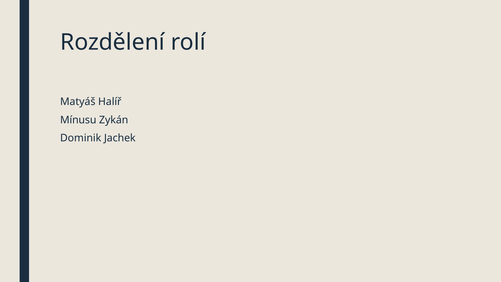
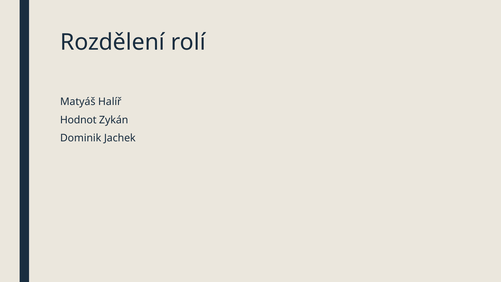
Mínusu: Mínusu -> Hodnot
